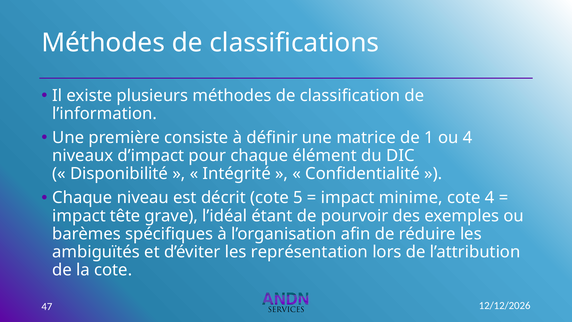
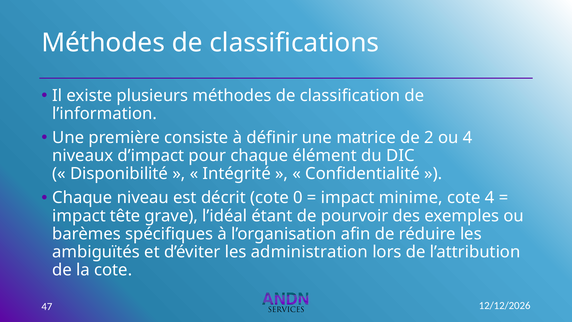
1: 1 -> 2
5: 5 -> 0
représentation: représentation -> administration
